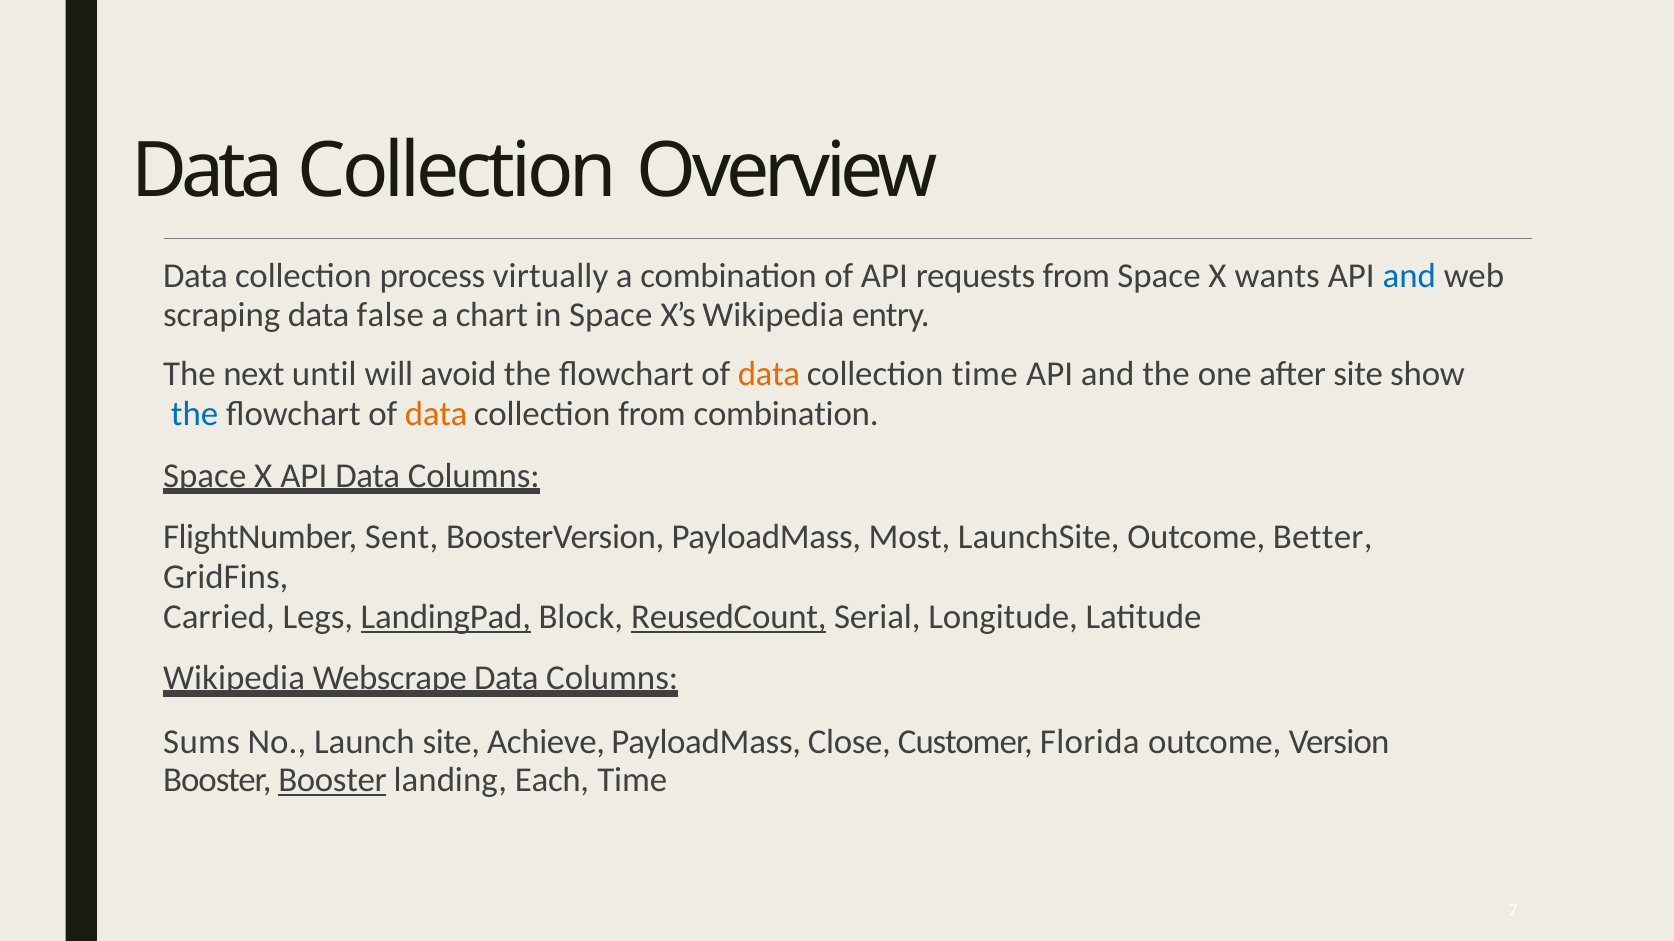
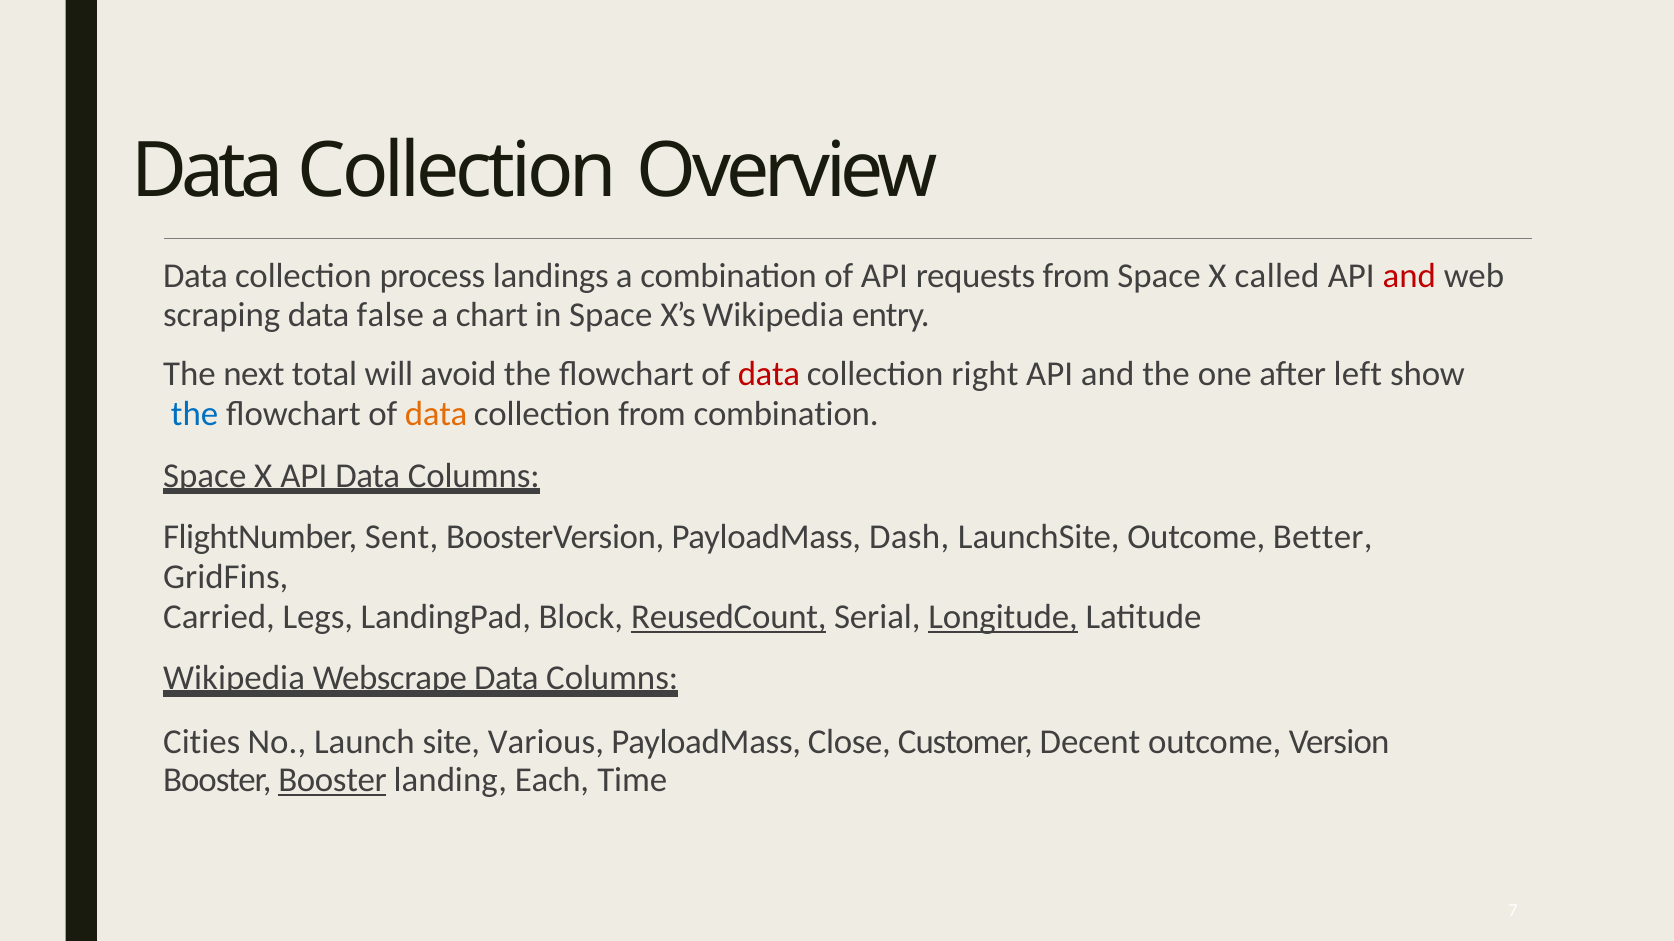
virtually: virtually -> landings
wants: wants -> called
and at (1409, 276) colour: blue -> red
until: until -> total
data at (769, 374) colour: orange -> red
collection time: time -> right
after site: site -> left
Most: Most -> Dash
LandingPad underline: present -> none
Longitude underline: none -> present
Sums: Sums -> Cities
Achieve: Achieve -> Various
Florida: Florida -> Decent
